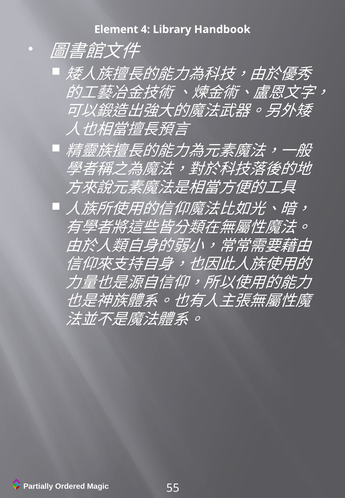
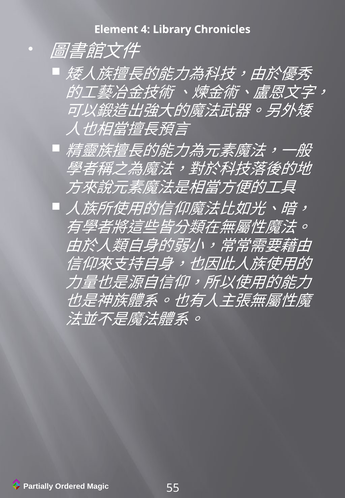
Handbook: Handbook -> Chronicles
